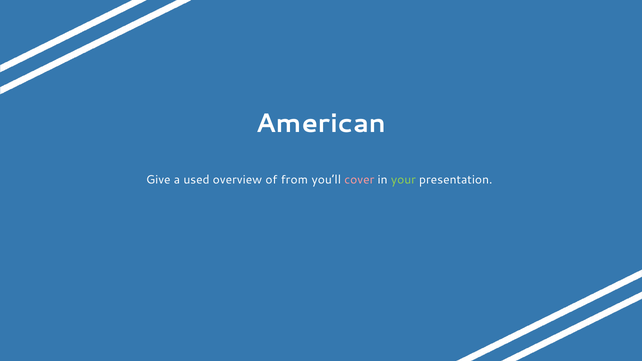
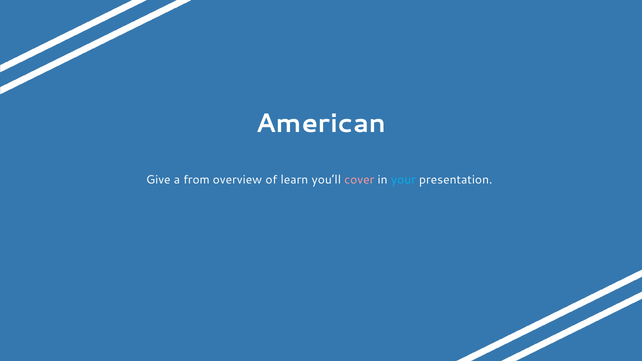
used: used -> from
from: from -> learn
your colour: light green -> light blue
